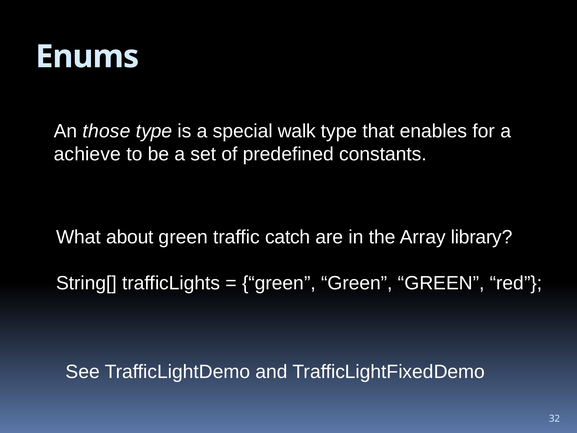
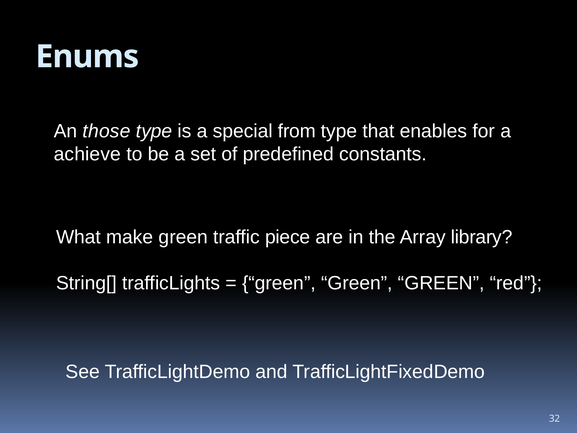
walk: walk -> from
about: about -> make
catch: catch -> piece
